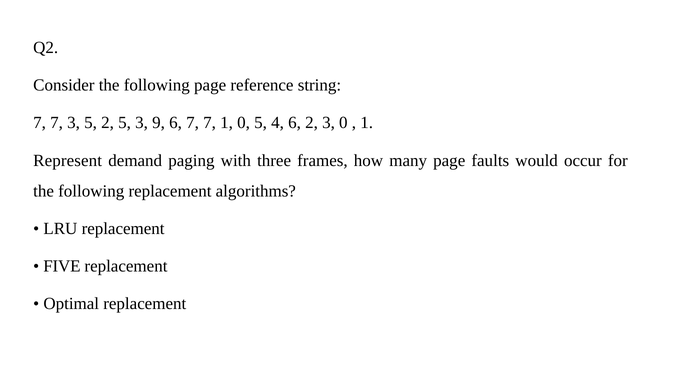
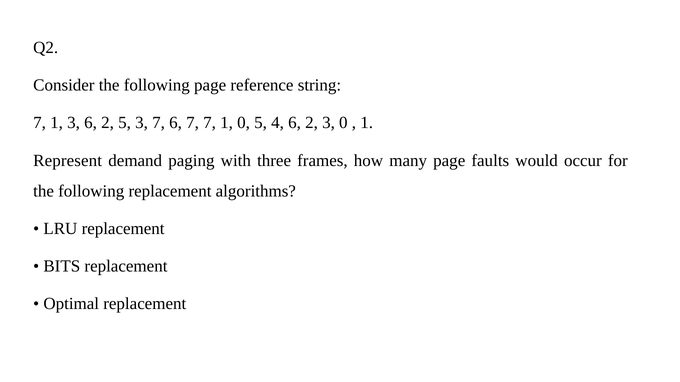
7 at (57, 123): 7 -> 1
3 5: 5 -> 6
3 9: 9 -> 7
FIVE: FIVE -> BITS
